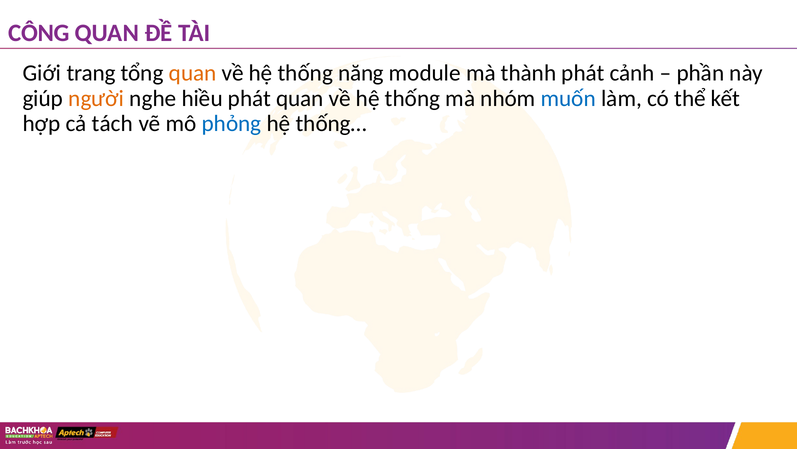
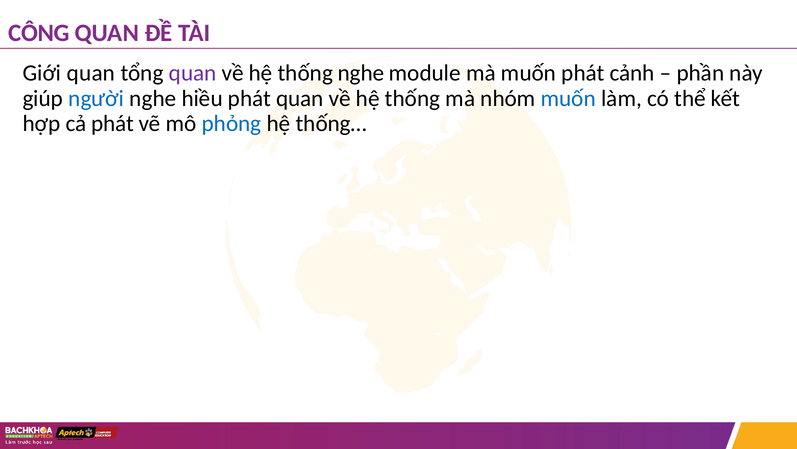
Giới trang: trang -> quan
quan at (193, 73) colour: orange -> purple
thống năng: năng -> nghe
mà thành: thành -> muốn
người colour: orange -> blue
cả tách: tách -> phát
